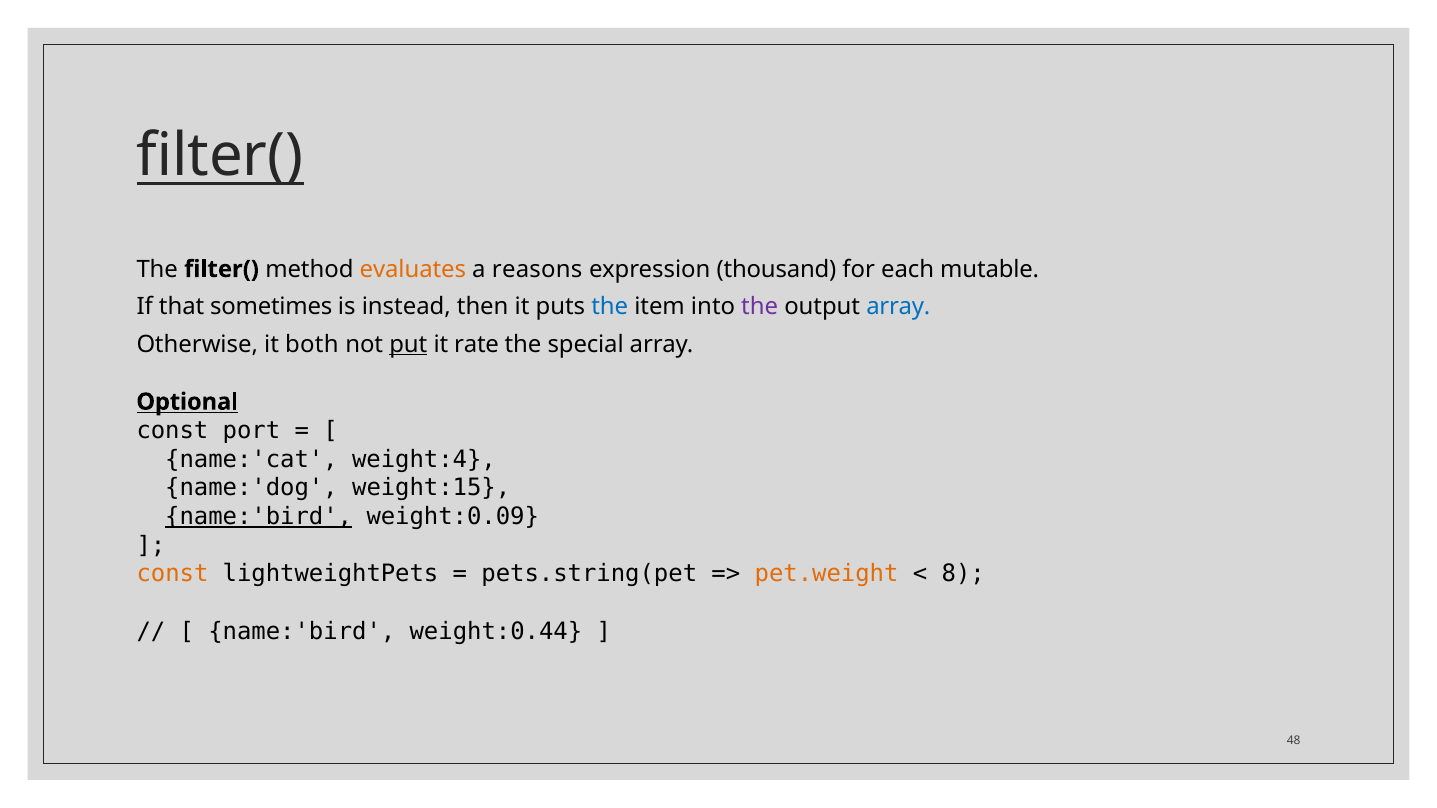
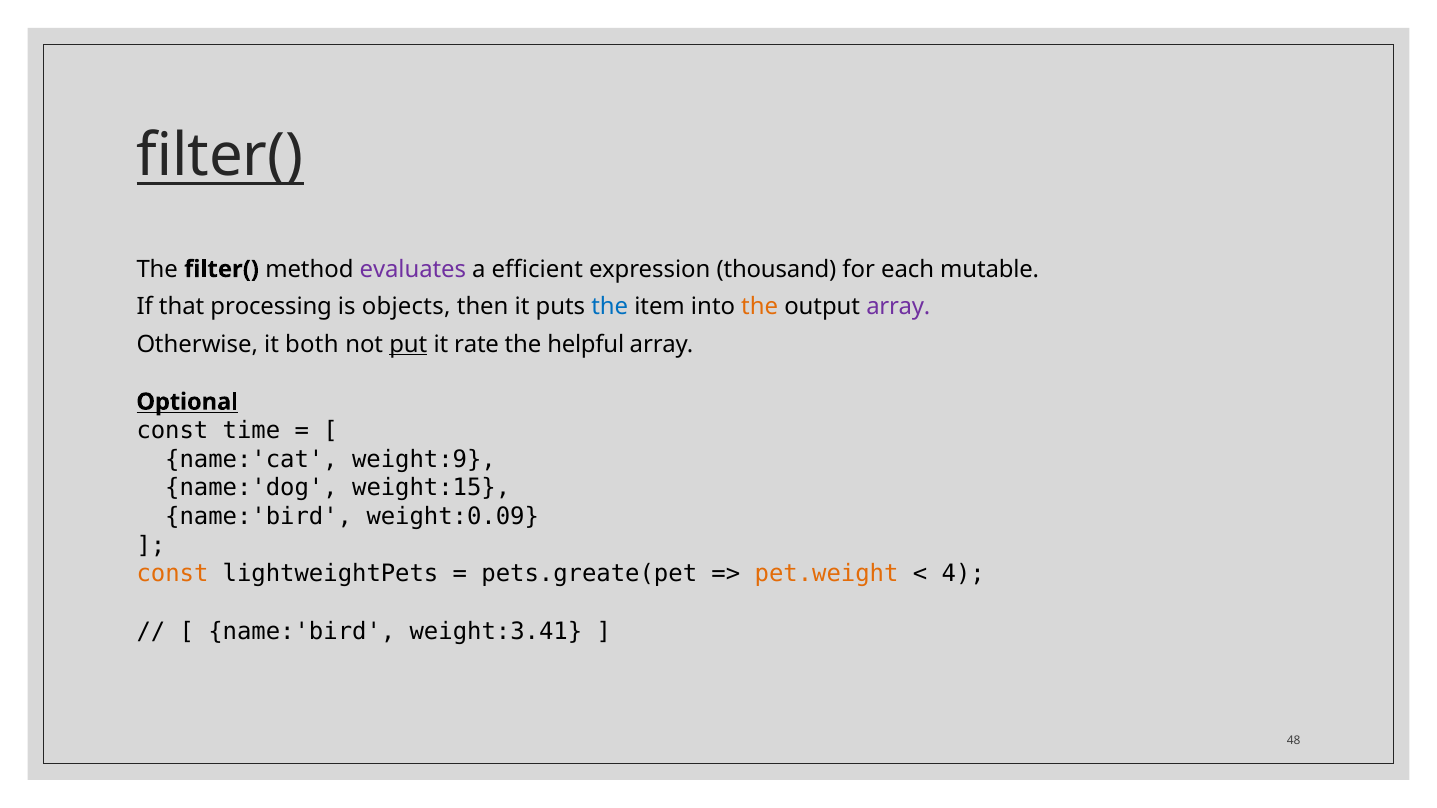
evaluates colour: orange -> purple
reasons: reasons -> efficient
sometimes: sometimes -> processing
instead: instead -> objects
the at (760, 307) colour: purple -> orange
array at (898, 307) colour: blue -> purple
special: special -> helpful
port: port -> time
weight:4: weight:4 -> weight:9
name:'bird at (259, 517) underline: present -> none
pets.string(pet: pets.string(pet -> pets.greate(pet
8: 8 -> 4
weight:0.44: weight:0.44 -> weight:3.41
